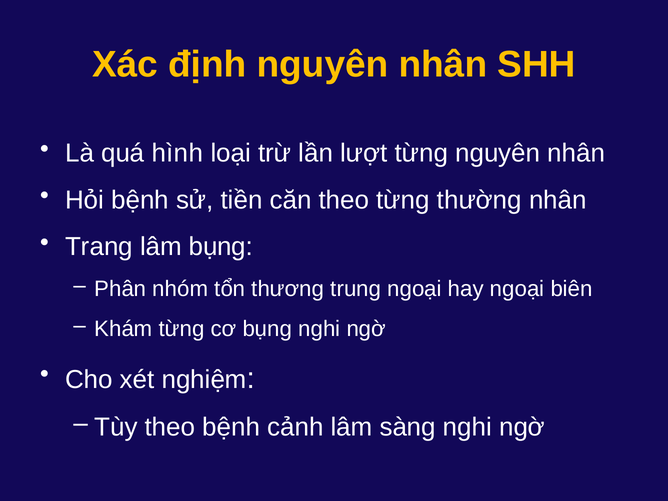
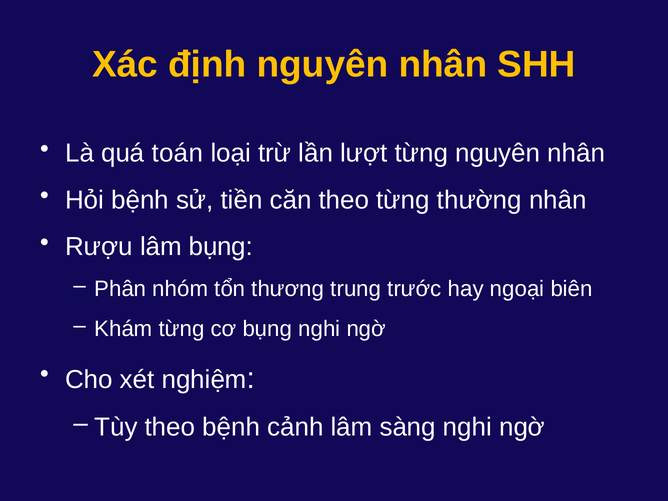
hình: hình -> toán
Trang: Trang -> Rượu
trung ngoại: ngoại -> trước
